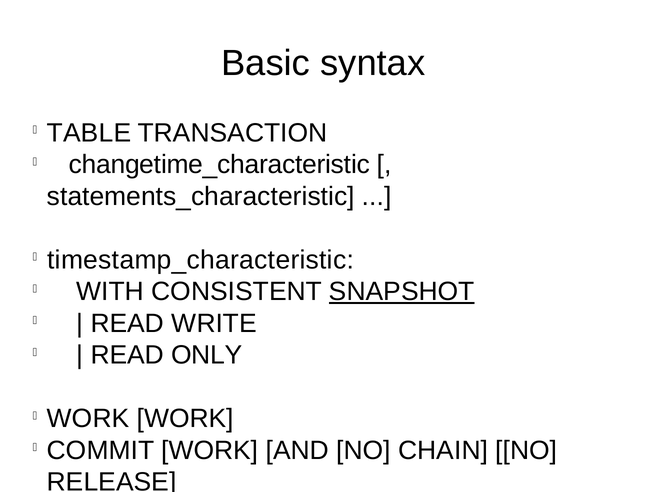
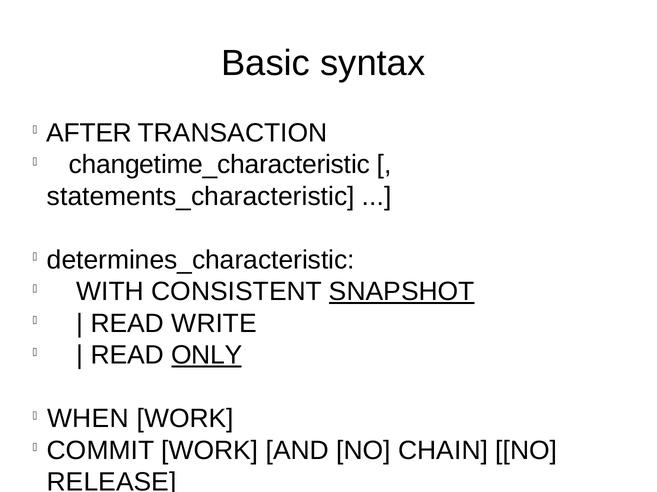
TABLE: TABLE -> AFTER
timestamp_characteristic: timestamp_characteristic -> determines_characteristic
ONLY underline: none -> present
WORK at (88, 419): WORK -> WHEN
